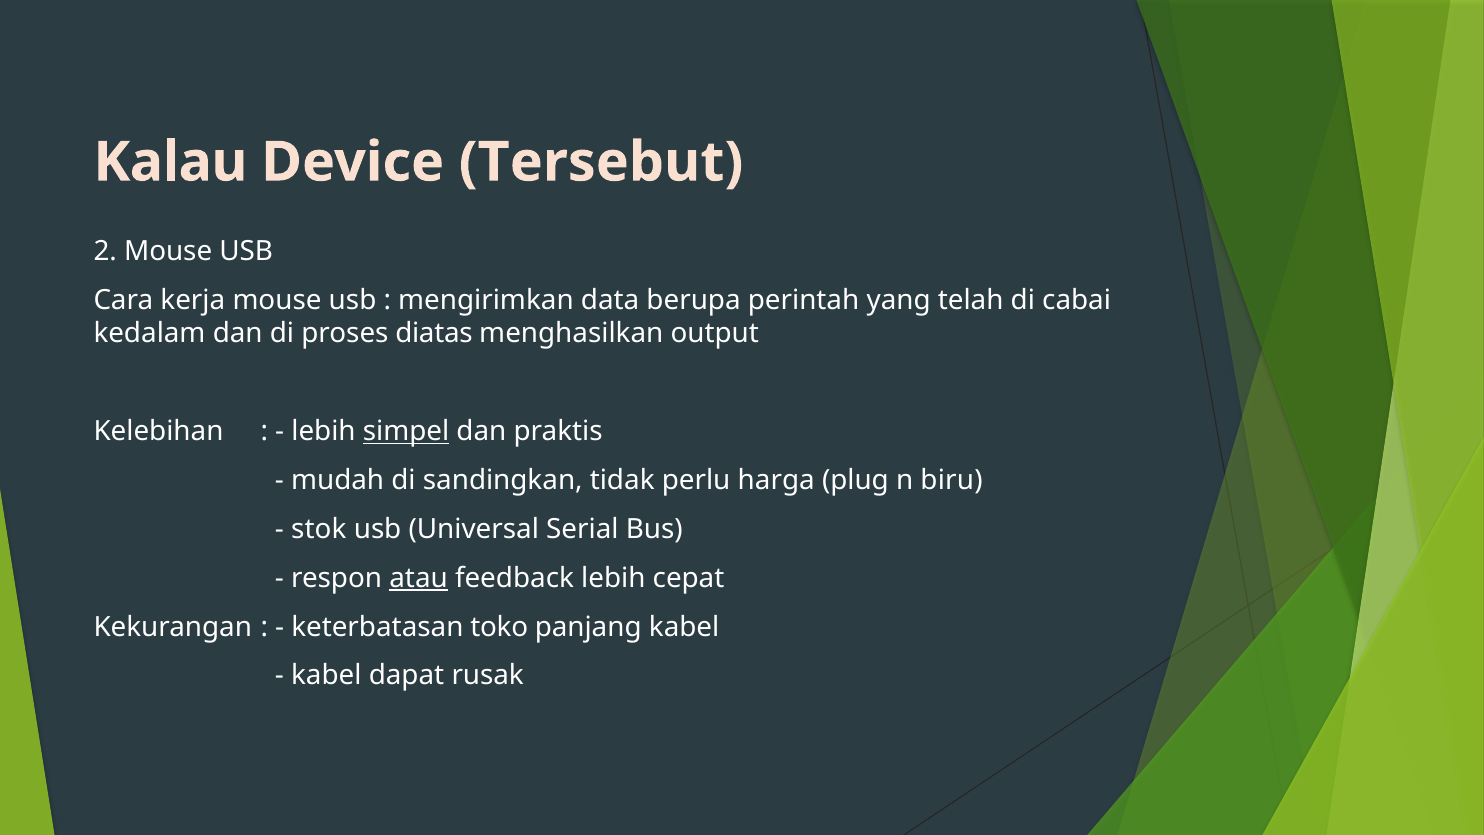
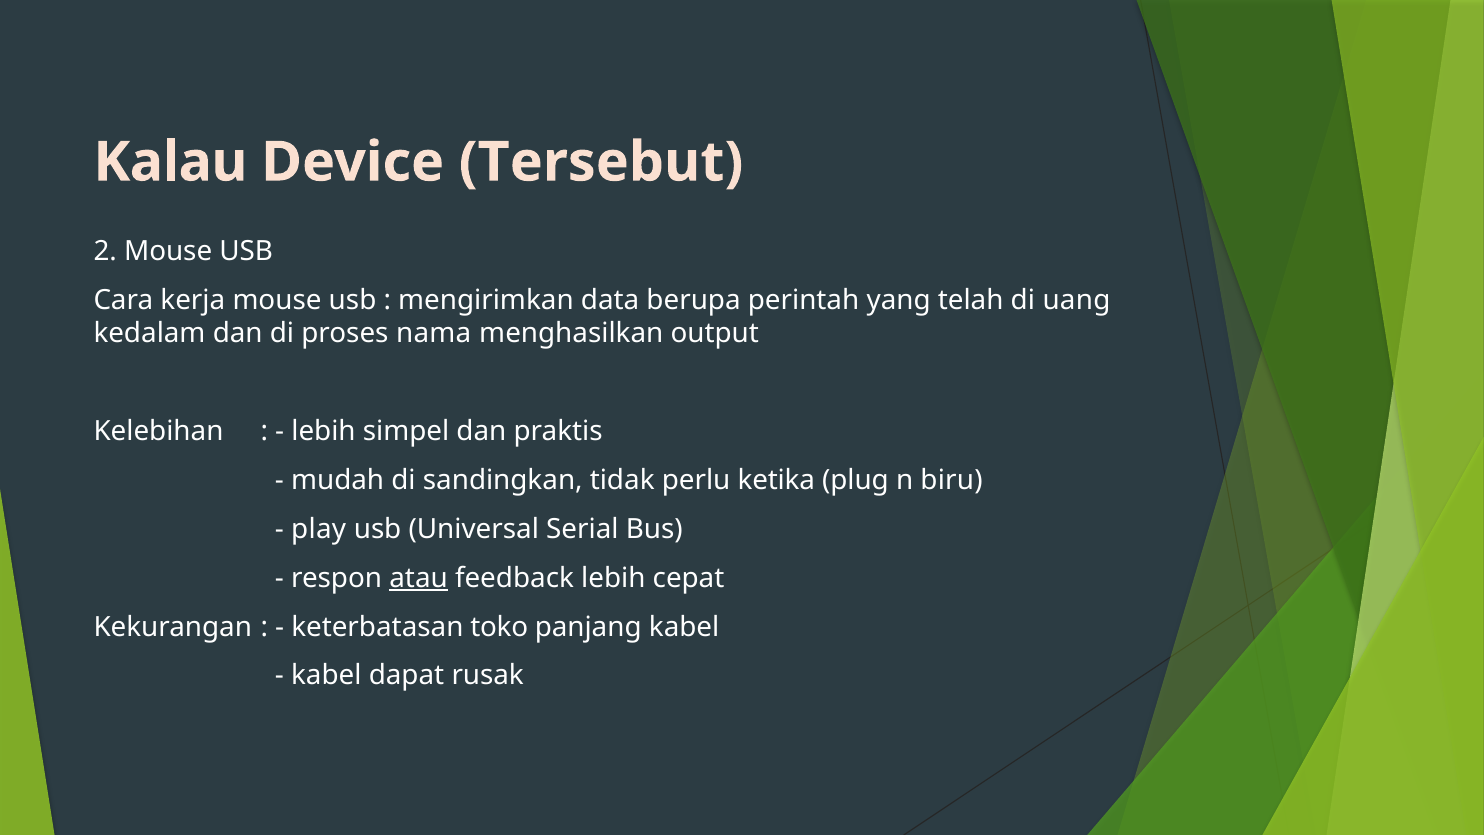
cabai: cabai -> uang
diatas: diatas -> nama
simpel underline: present -> none
harga: harga -> ketika
stok: stok -> play
